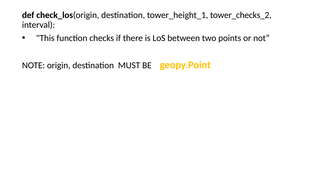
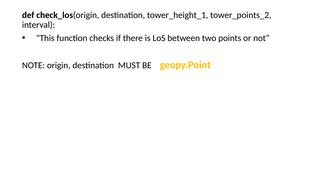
tower_checks_2: tower_checks_2 -> tower_points_2
